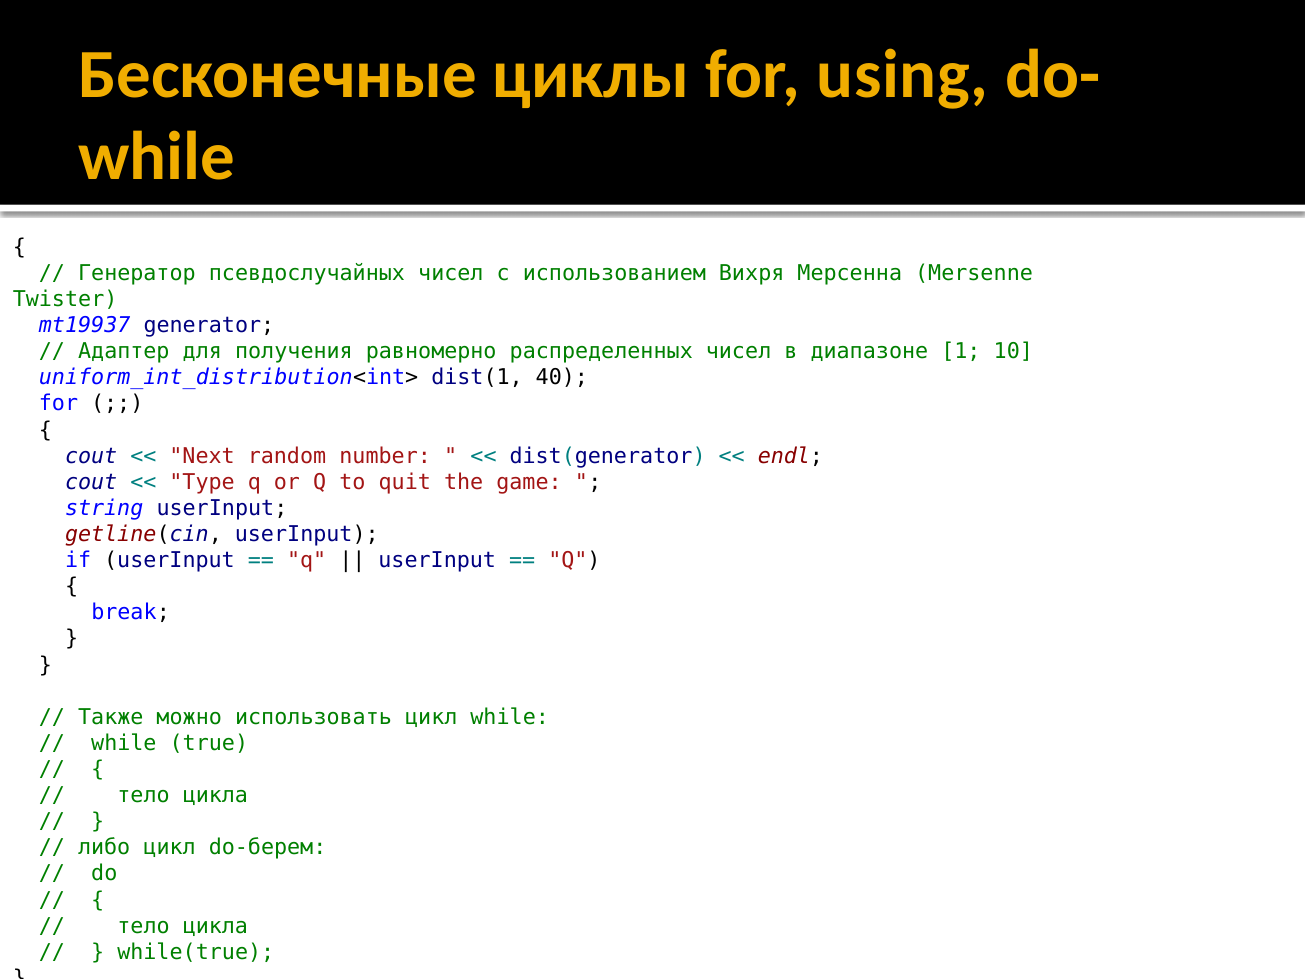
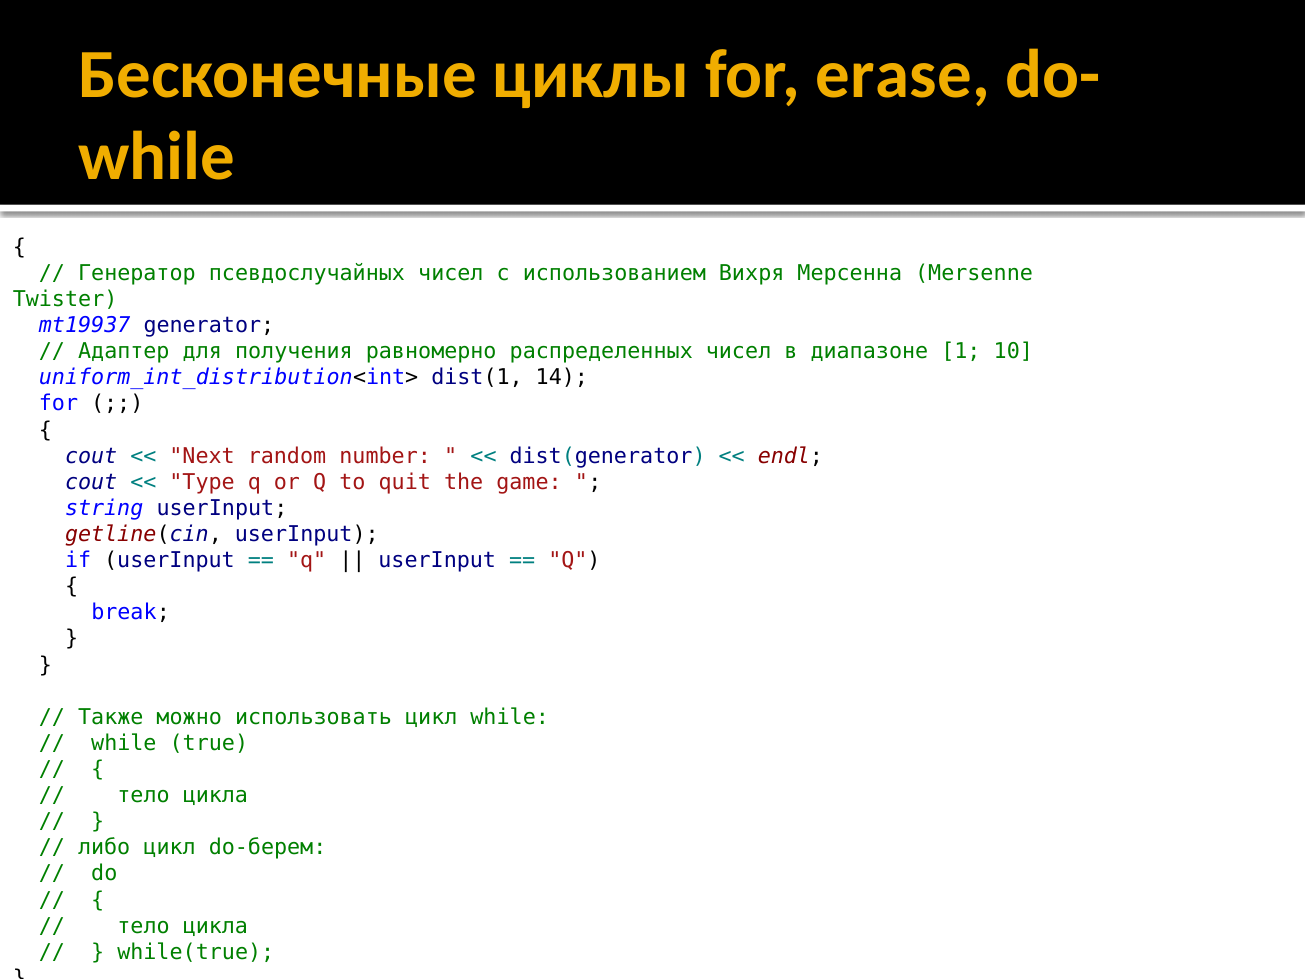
using: using -> erase
40: 40 -> 14
